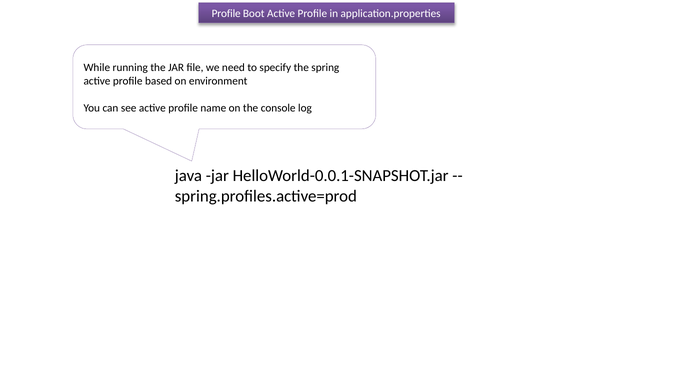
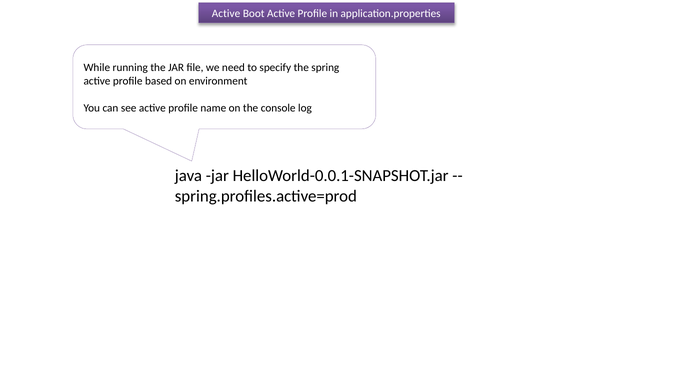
Profile at (226, 13): Profile -> Active
